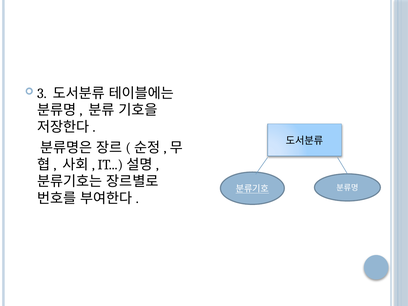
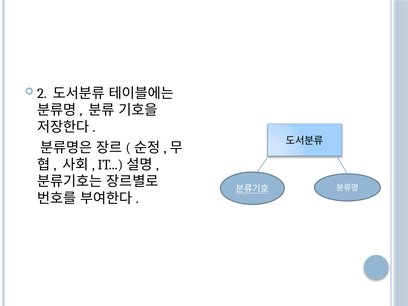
3: 3 -> 2
